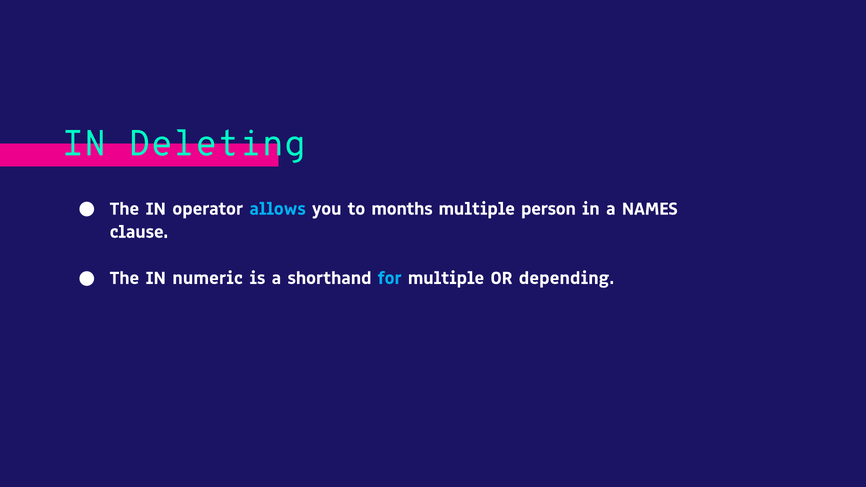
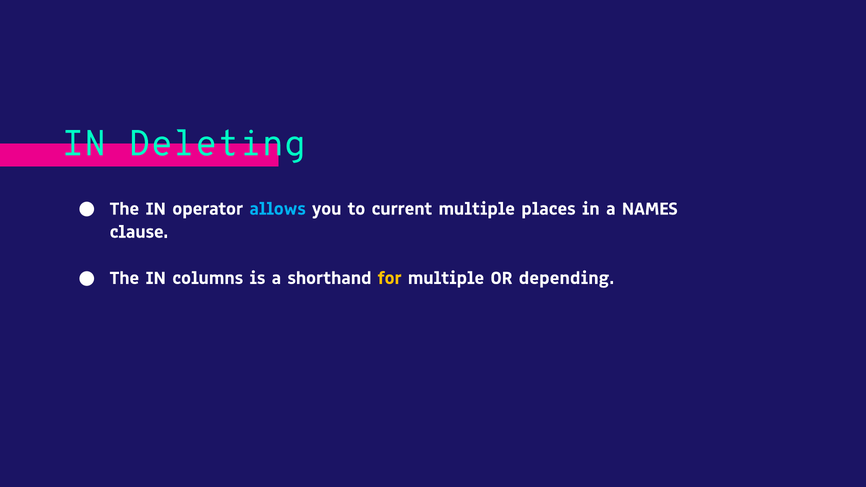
months: months -> current
person: person -> places
numeric: numeric -> columns
for colour: light blue -> yellow
